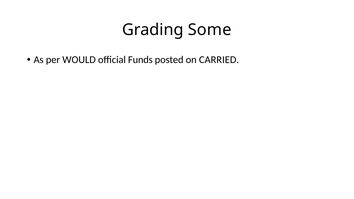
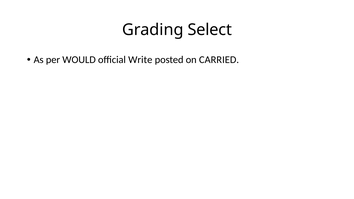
Some: Some -> Select
Funds: Funds -> Write
